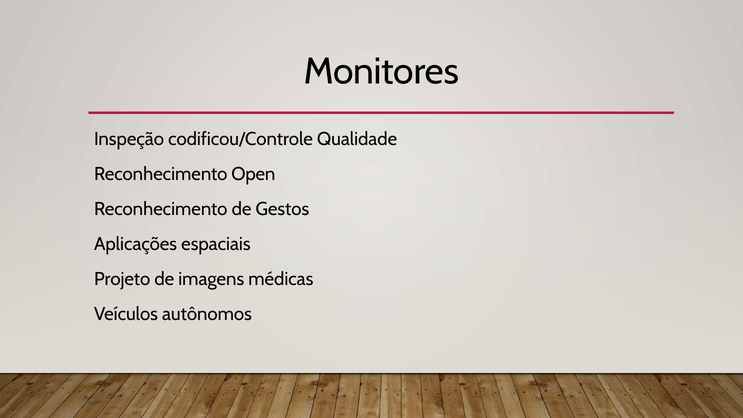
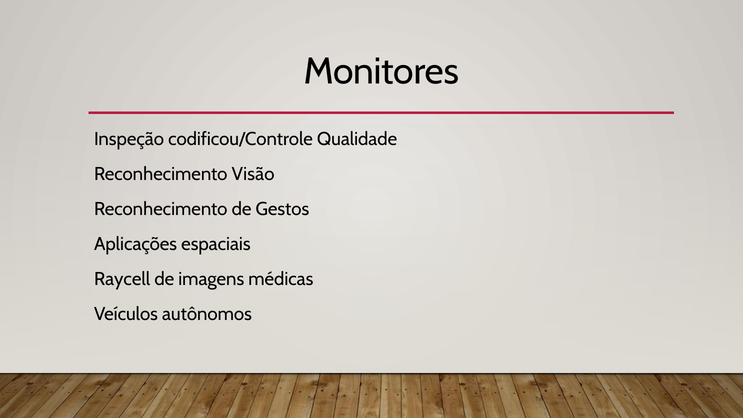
Open: Open -> Visão
Projeto: Projeto -> Raycell
